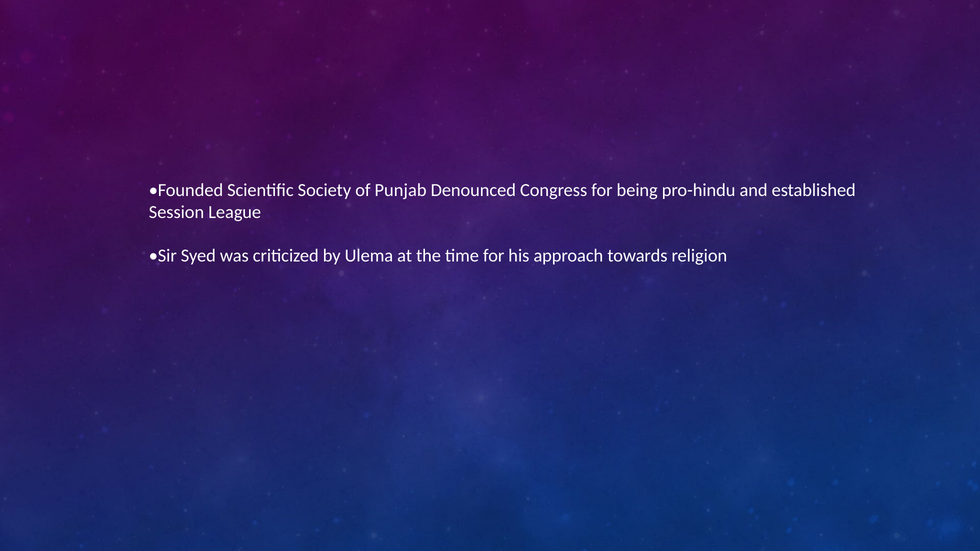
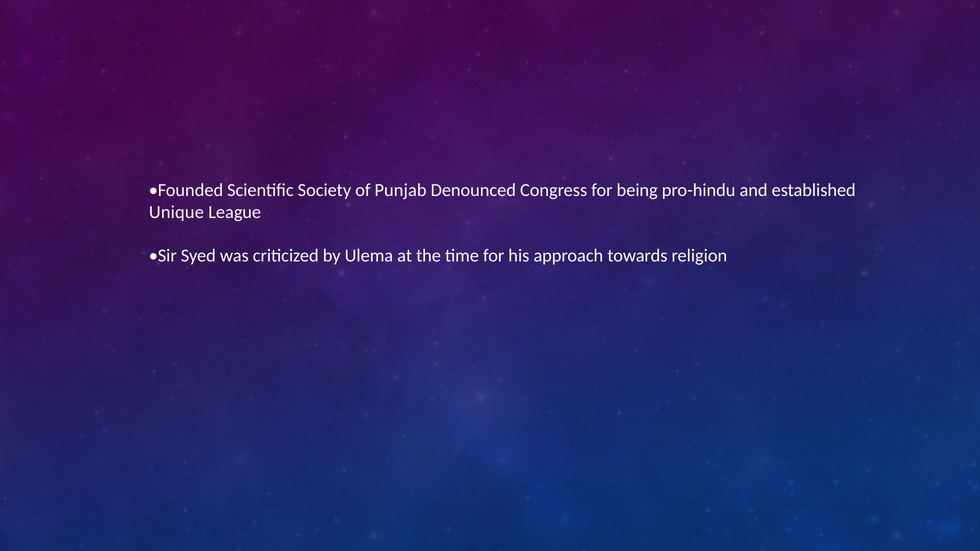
Session: Session -> Unique
